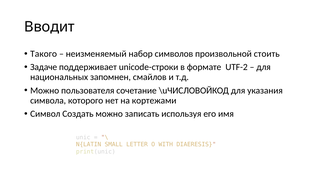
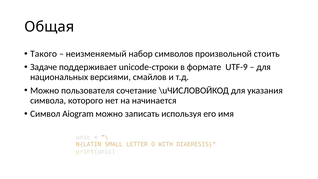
Вводит: Вводит -> Общая
UTF-2: UTF-2 -> UTF-9
запомнен: запомнен -> версиями
кортежами: кортежами -> начинается
Создать: Создать -> Aiogram
